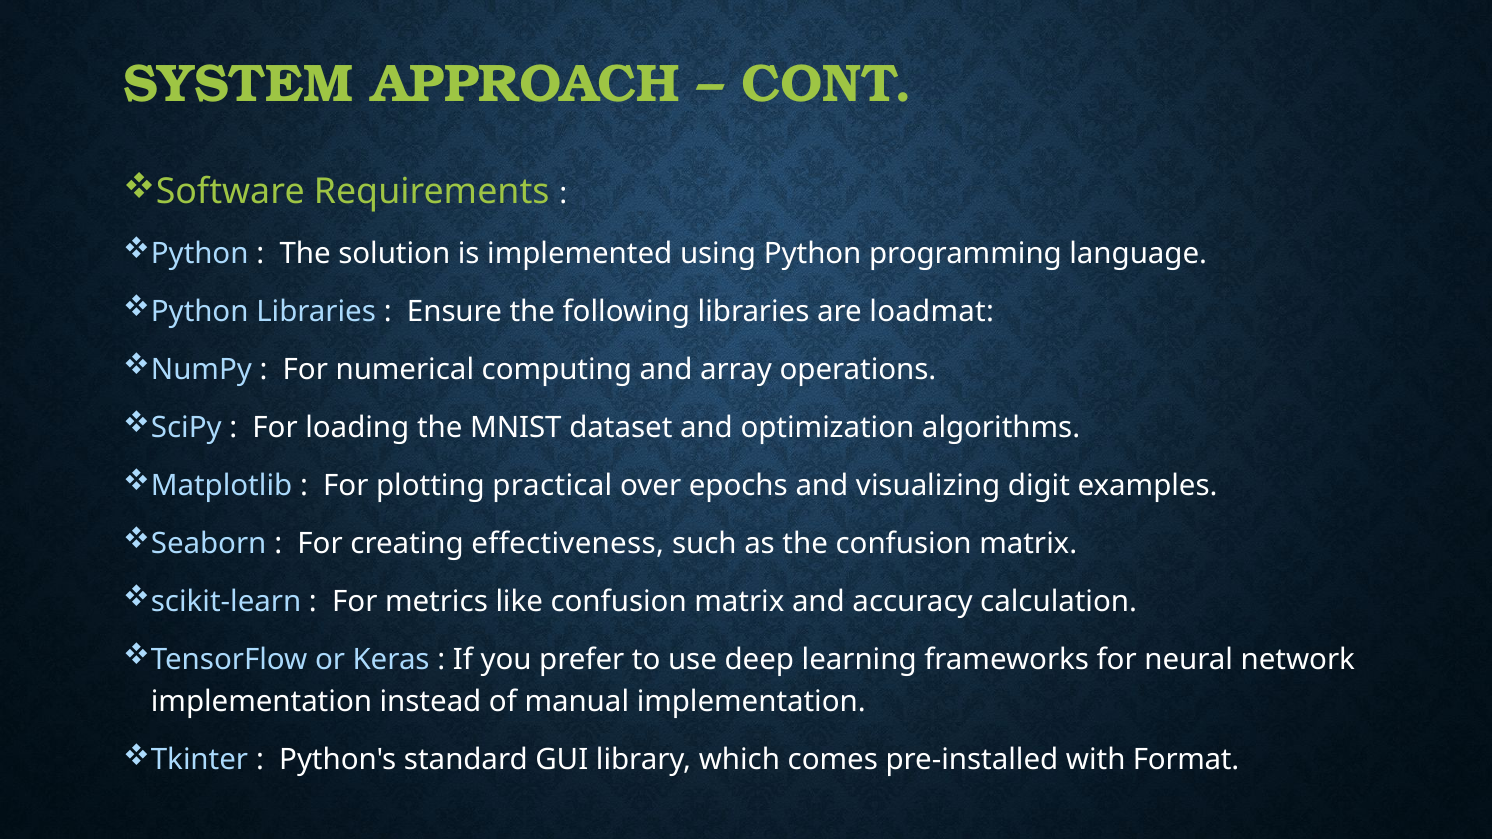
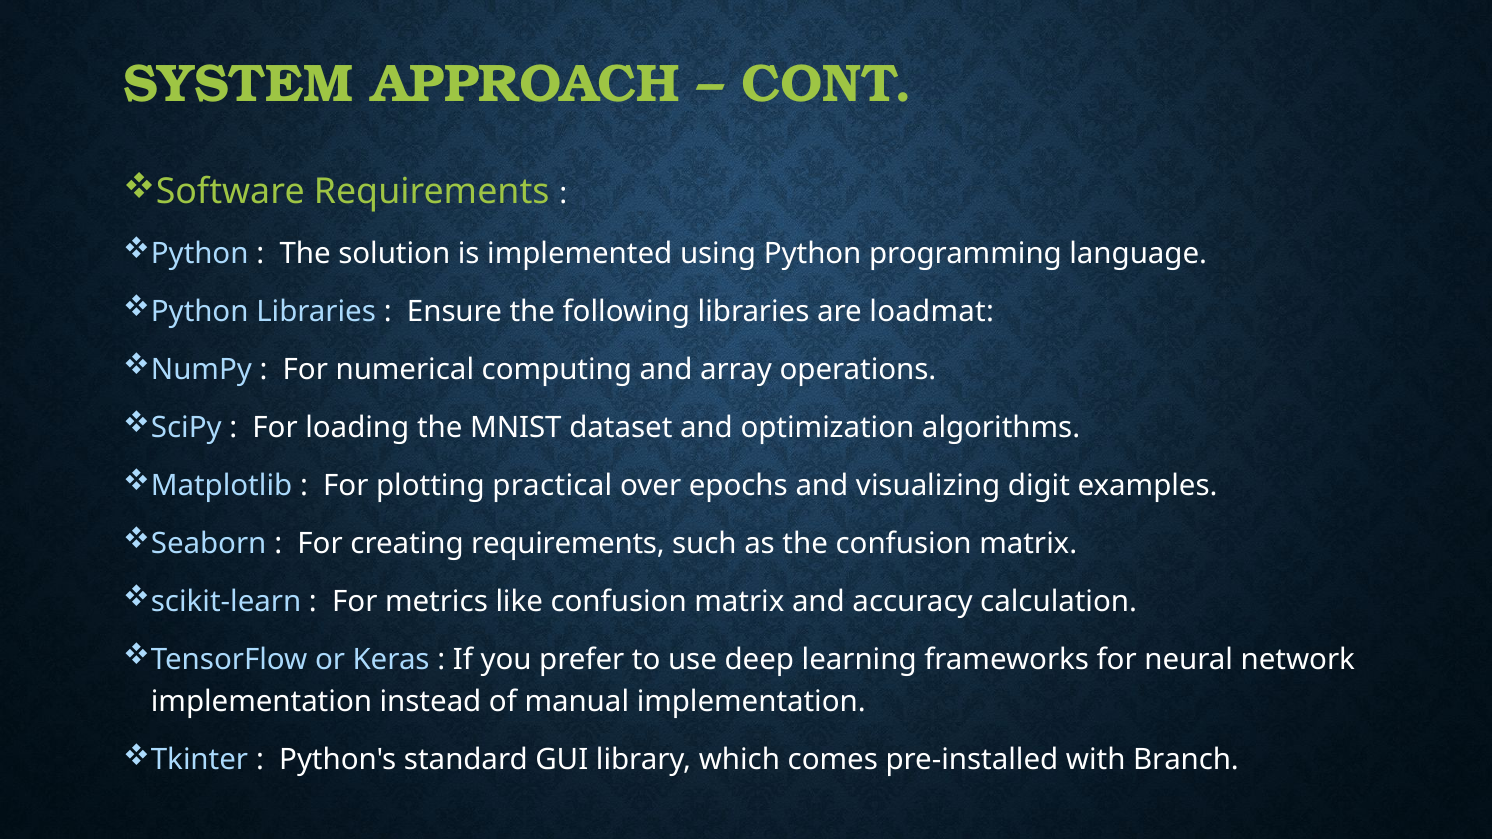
creating effectiveness: effectiveness -> requirements
Format: Format -> Branch
